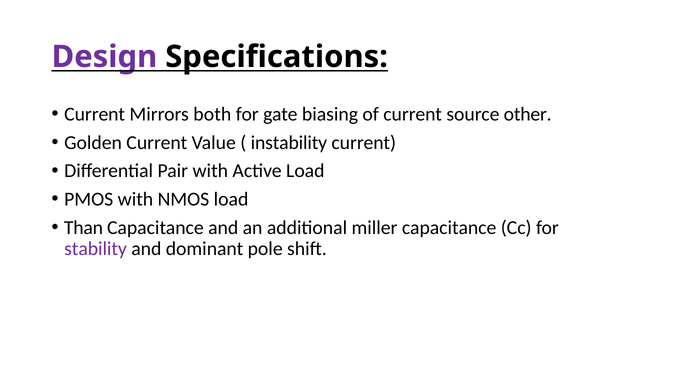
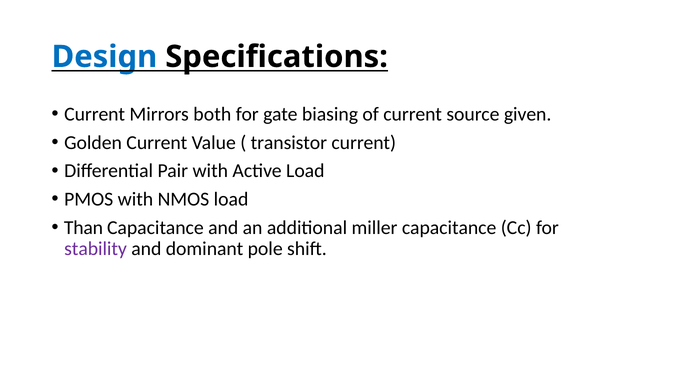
Design colour: purple -> blue
other: other -> given
instability: instability -> transistor
